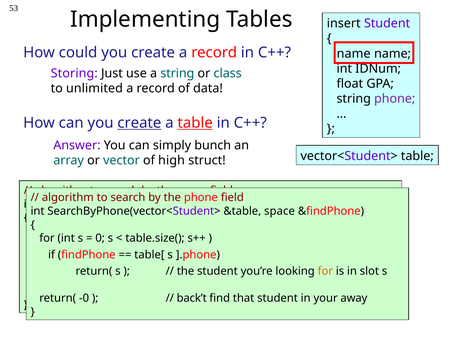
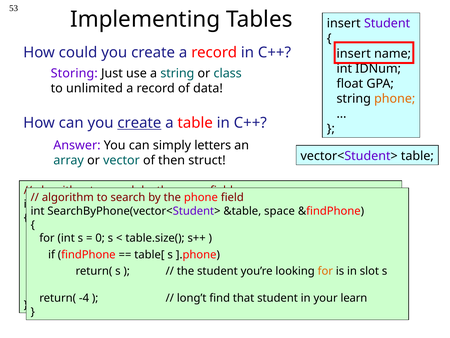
name at (354, 53): name -> insert
phone at (395, 98) colour: purple -> orange
table at (195, 123) underline: present -> none
bunch: bunch -> letters
high: high -> then
-0: -0 -> -4
back’t: back’t -> long’t
away: away -> learn
